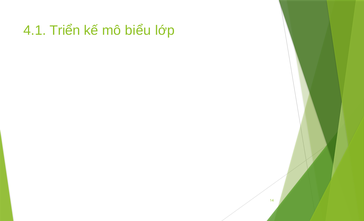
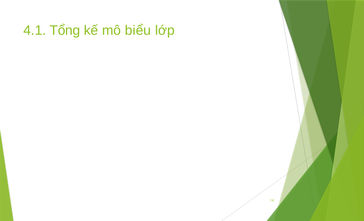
Triển: Triển -> Tổng
